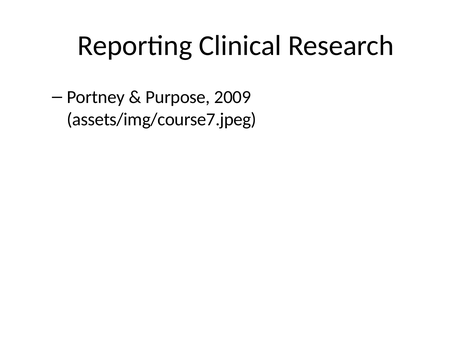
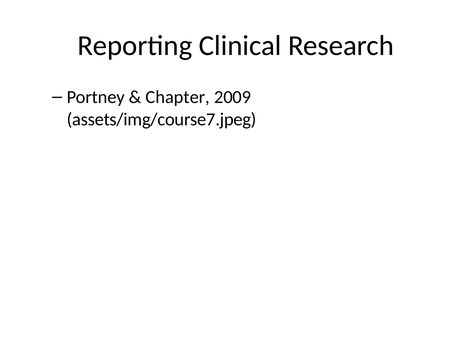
Purpose: Purpose -> Chapter
